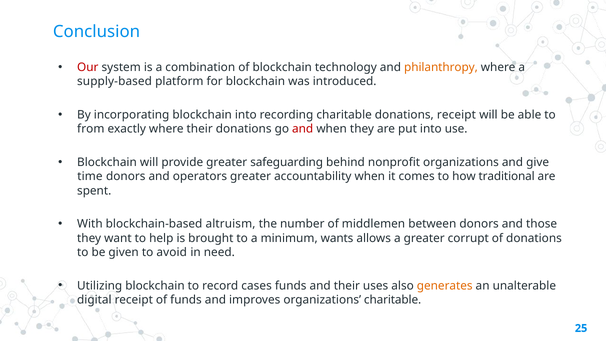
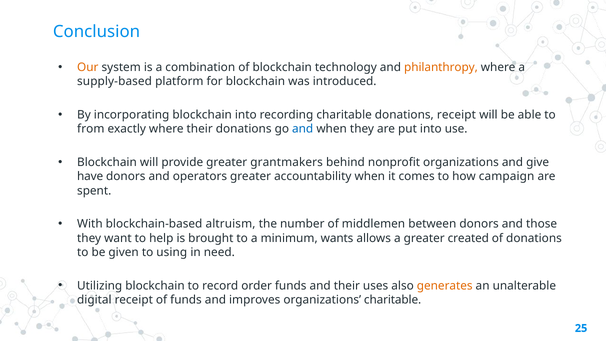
Our colour: red -> orange
and at (303, 129) colour: red -> blue
safeguarding: safeguarding -> grantmakers
time: time -> have
traditional: traditional -> campaign
corrupt: corrupt -> created
avoid: avoid -> using
cases: cases -> order
